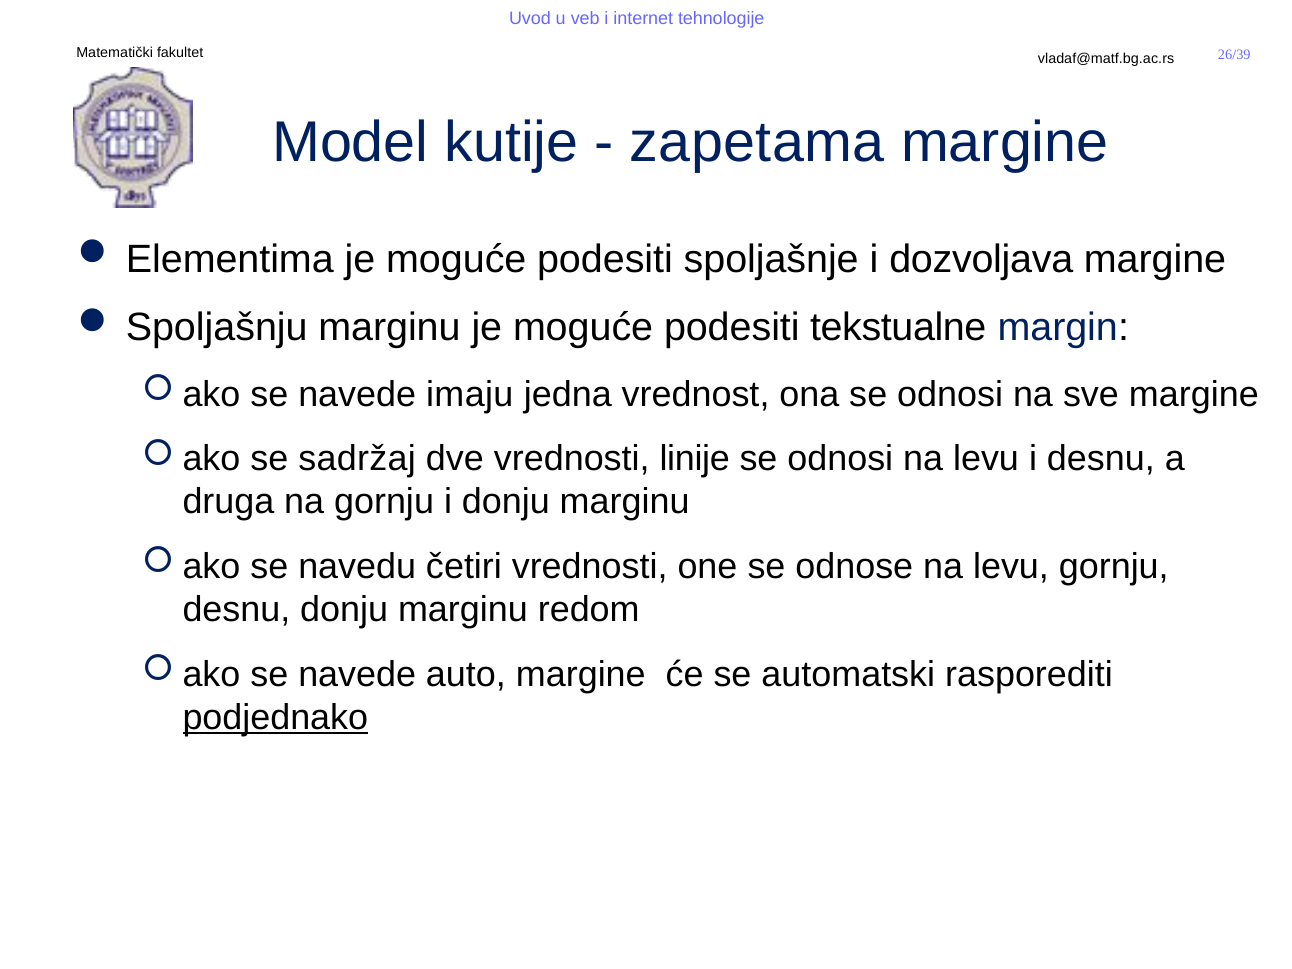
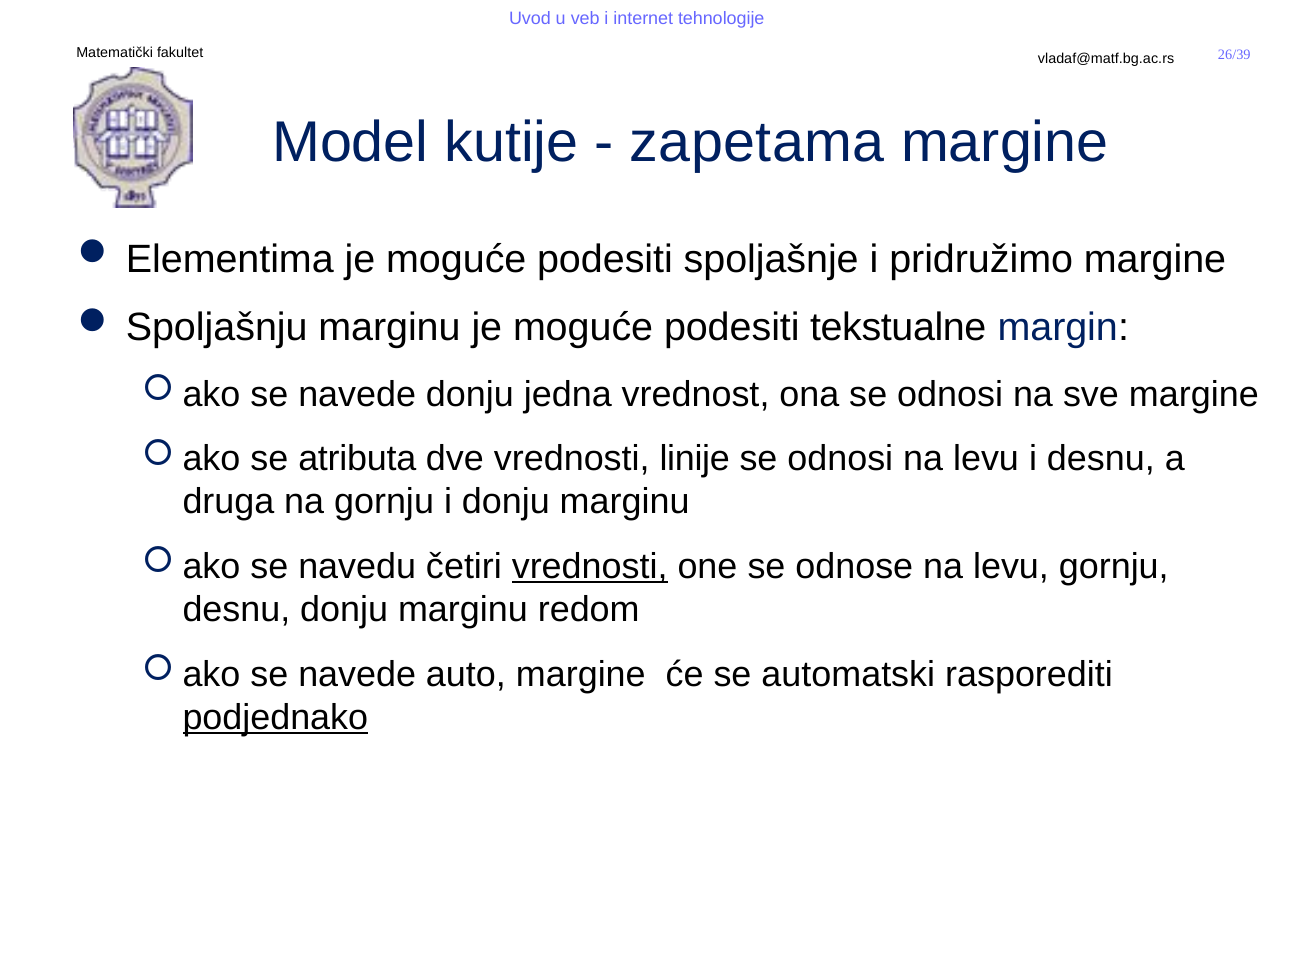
dozvoljava: dozvoljava -> pridružimo
navede imaju: imaju -> donju
sadržaj: sadržaj -> atributa
vrednosti at (590, 567) underline: none -> present
